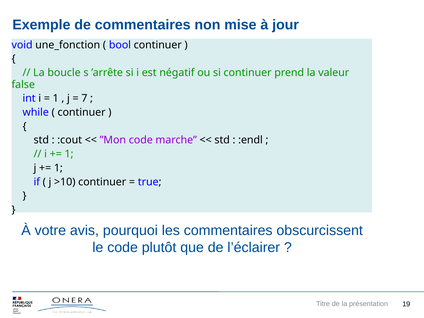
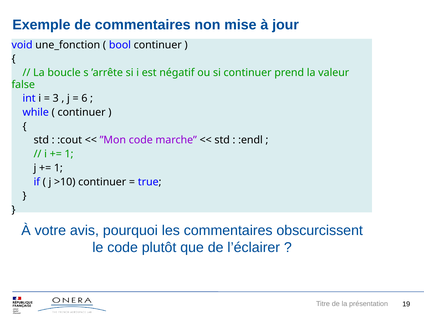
1 at (56, 98): 1 -> 3
7: 7 -> 6
